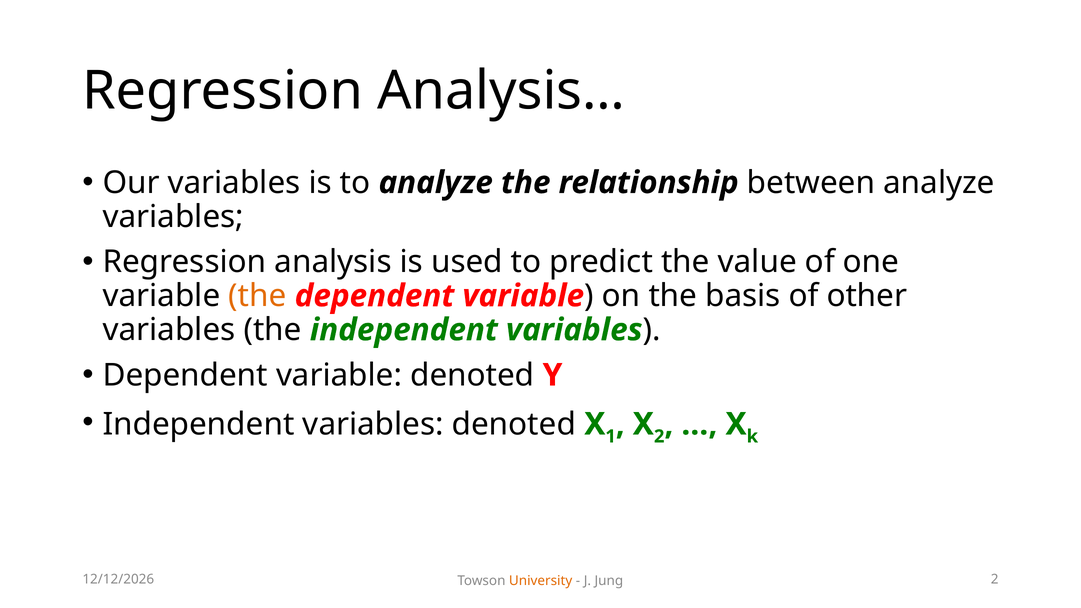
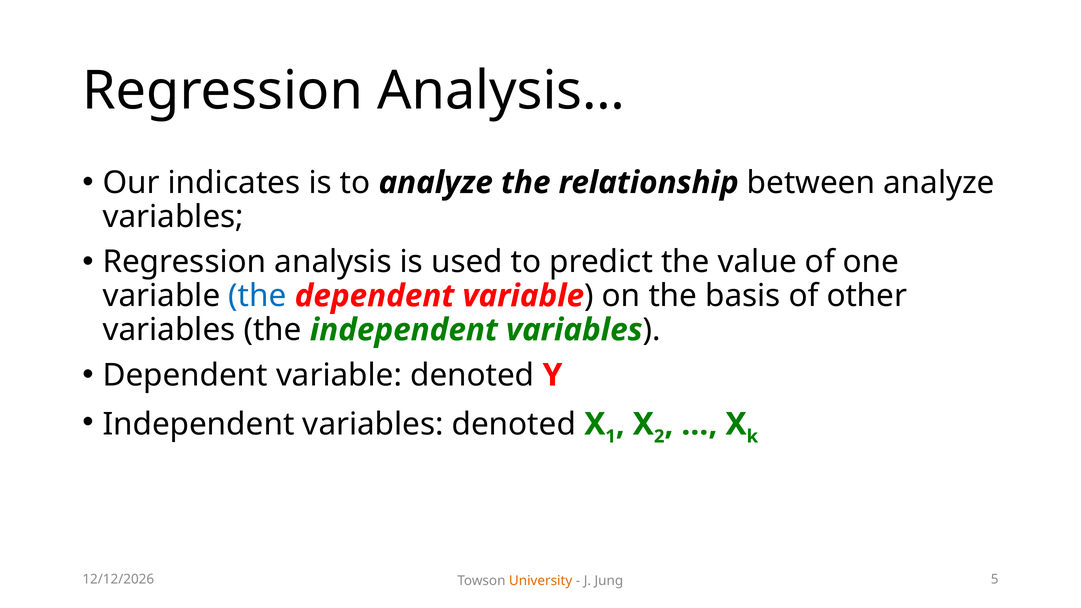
Our variables: variables -> indicates
the at (257, 296) colour: orange -> blue
2 at (995, 580): 2 -> 5
